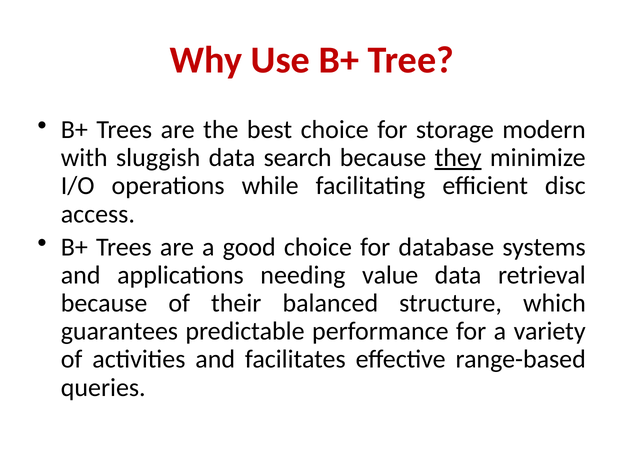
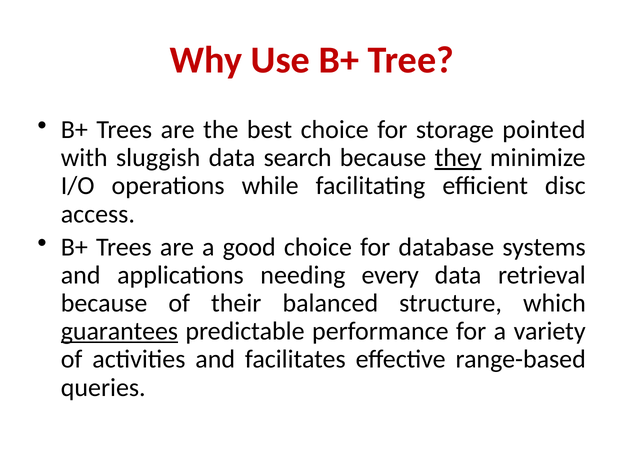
modern: modern -> pointed
value: value -> every
guarantees underline: none -> present
